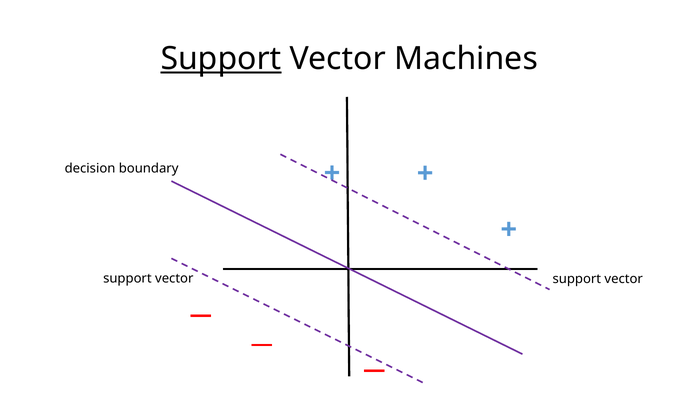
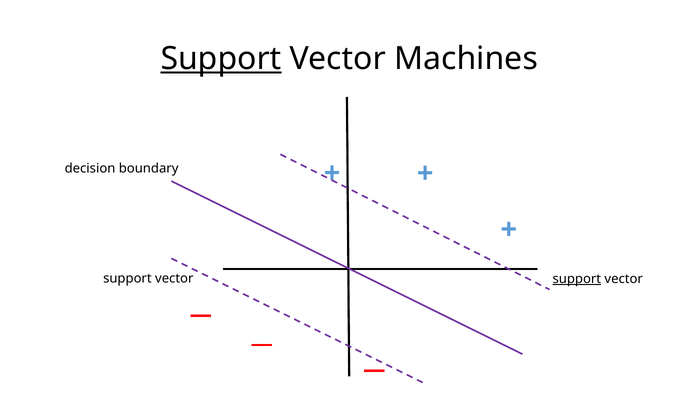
support at (577, 279) underline: none -> present
